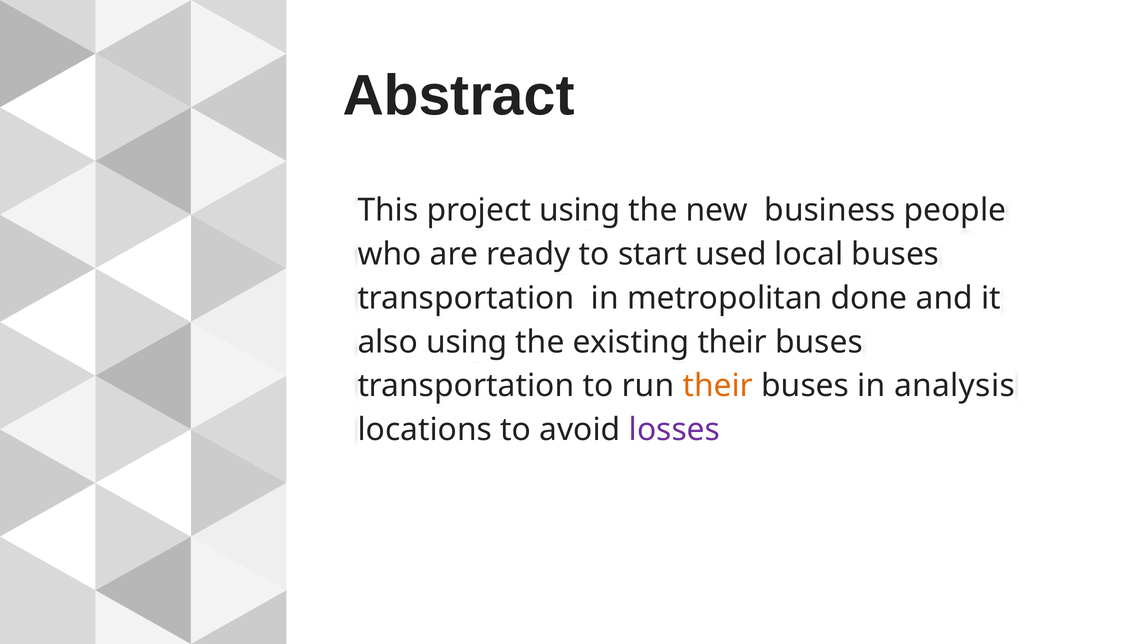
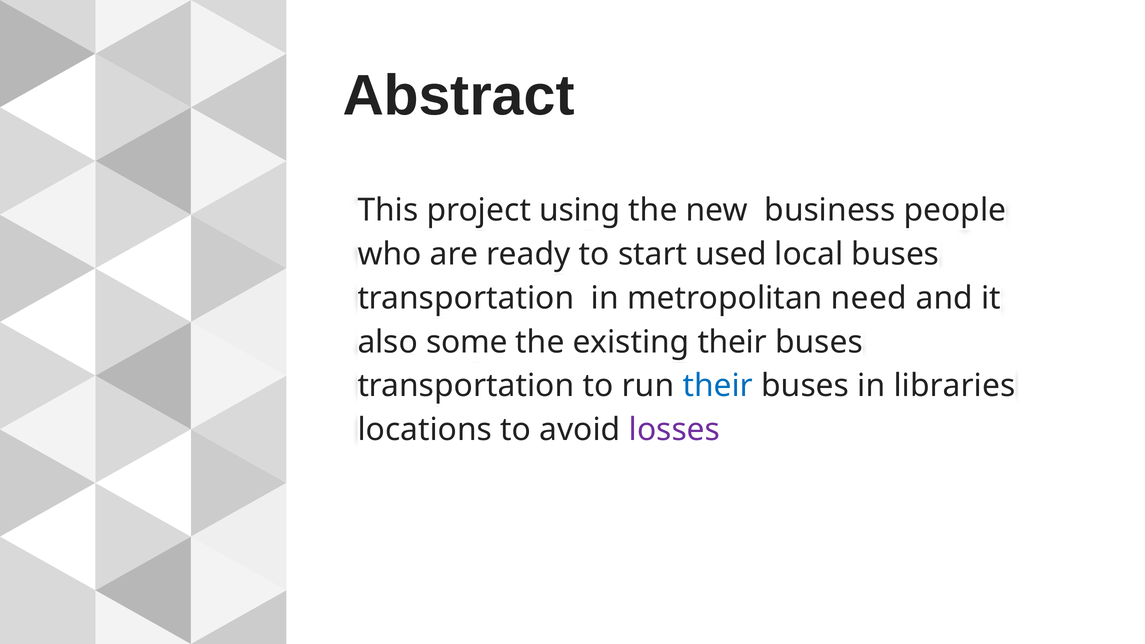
done: done -> need
also using: using -> some
their at (718, 386) colour: orange -> blue
analysis: analysis -> libraries
